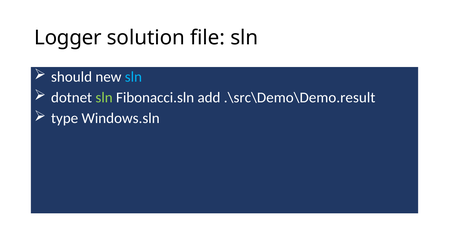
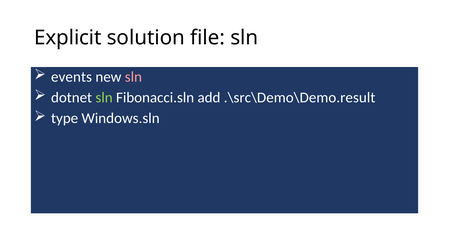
Logger: Logger -> Explicit
should: should -> events
sln at (133, 77) colour: light blue -> pink
